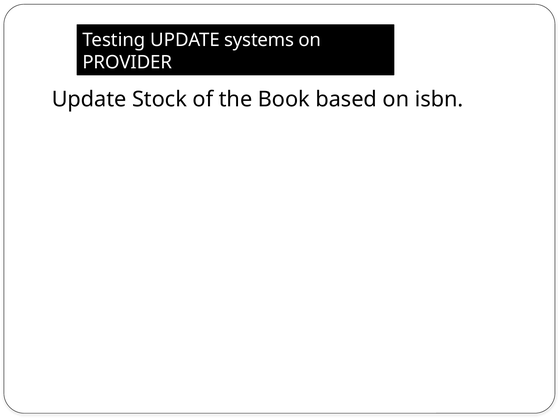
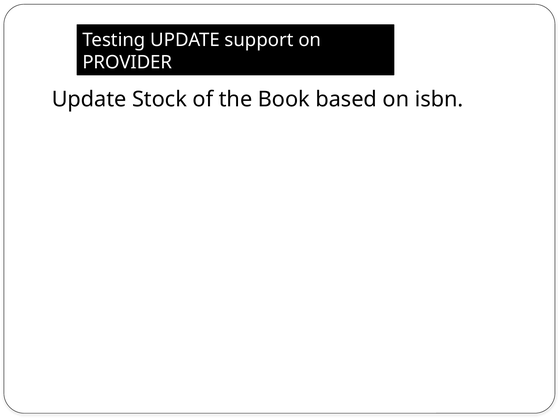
systems: systems -> support
